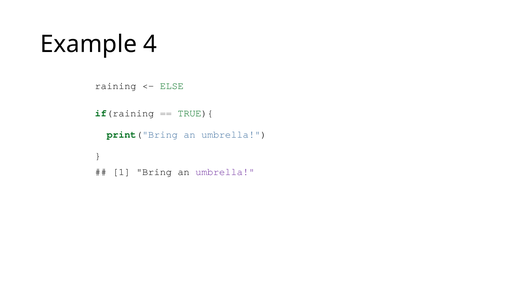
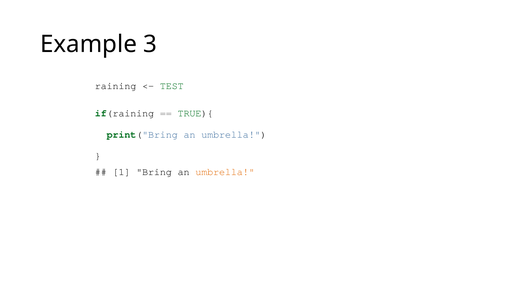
4: 4 -> 3
ELSE: ELSE -> TEST
umbrella at (225, 172) colour: purple -> orange
